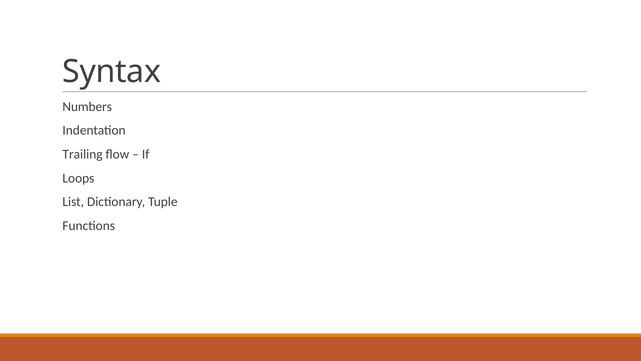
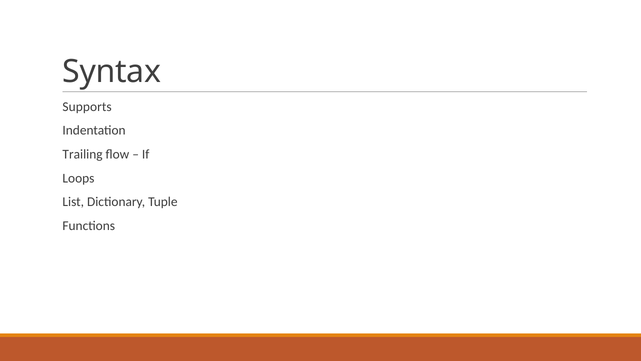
Numbers: Numbers -> Supports
